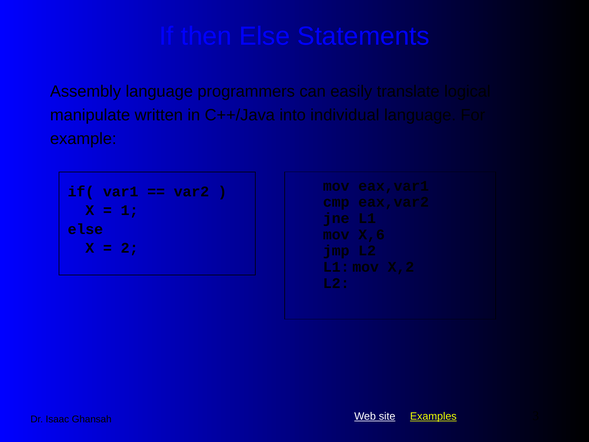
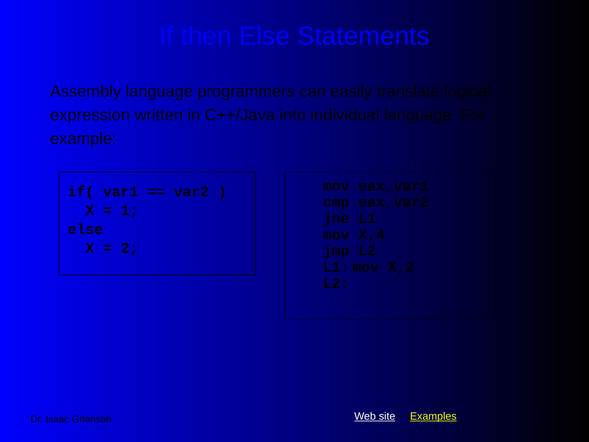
manipulate: manipulate -> expression
X,6: X,6 -> X,4
